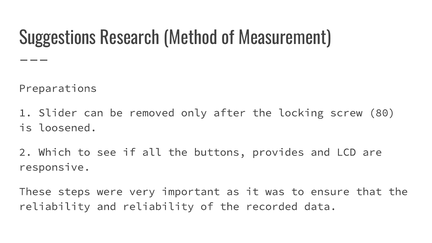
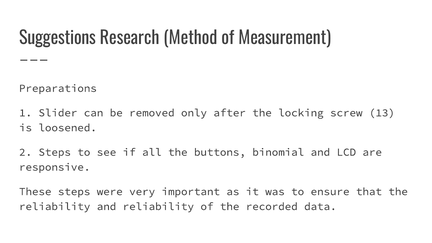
80: 80 -> 13
2 Which: Which -> Steps
provides: provides -> binomial
